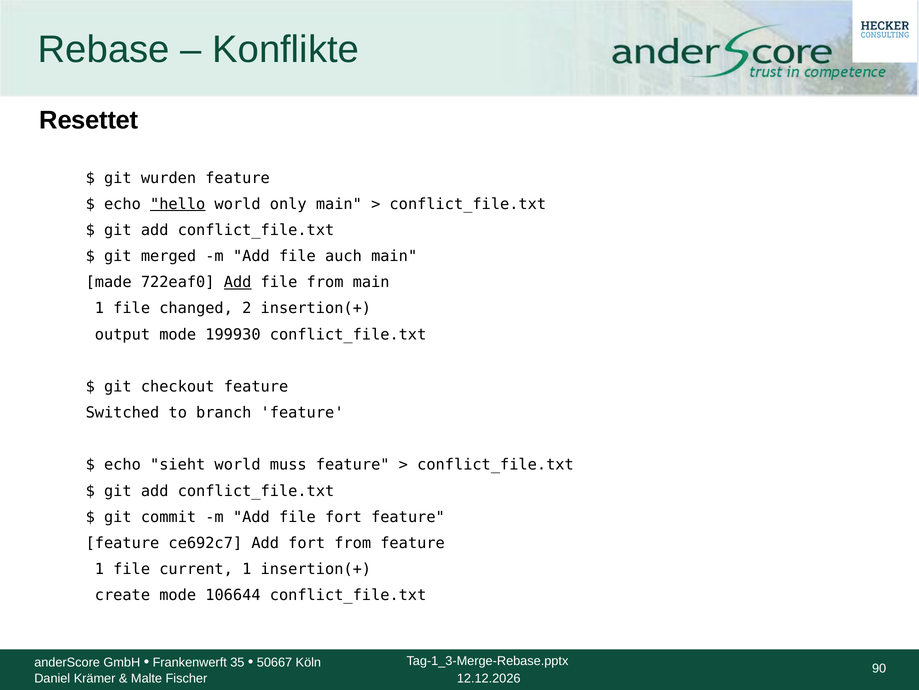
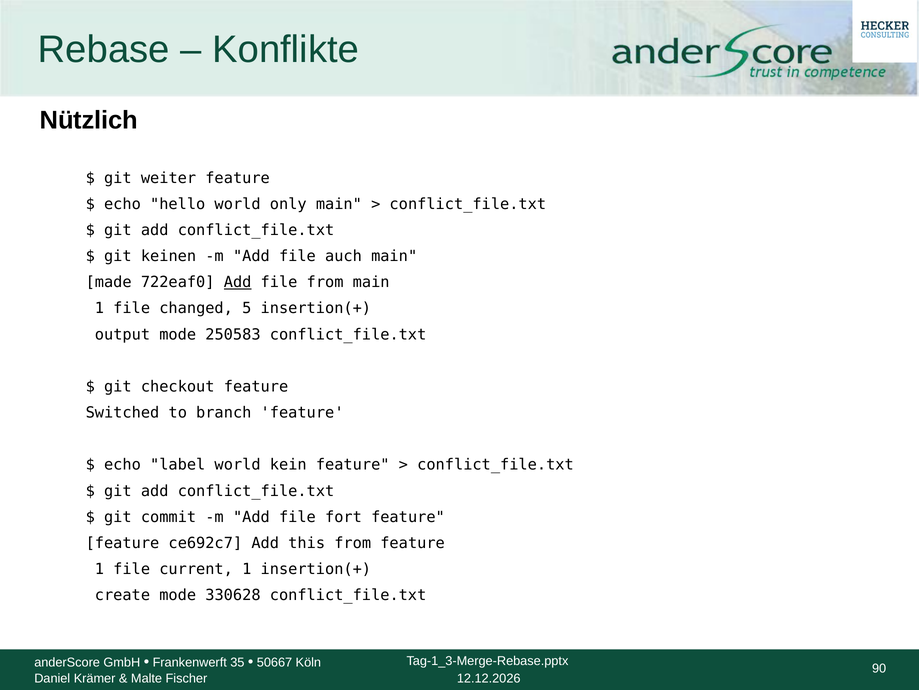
Resettet: Resettet -> Nützlich
wurden: wurden -> weiter
hello underline: present -> none
merged: merged -> keinen
2: 2 -> 5
199930: 199930 -> 250583
sieht: sieht -> label
muss: muss -> kein
Add fort: fort -> this
106644: 106644 -> 330628
